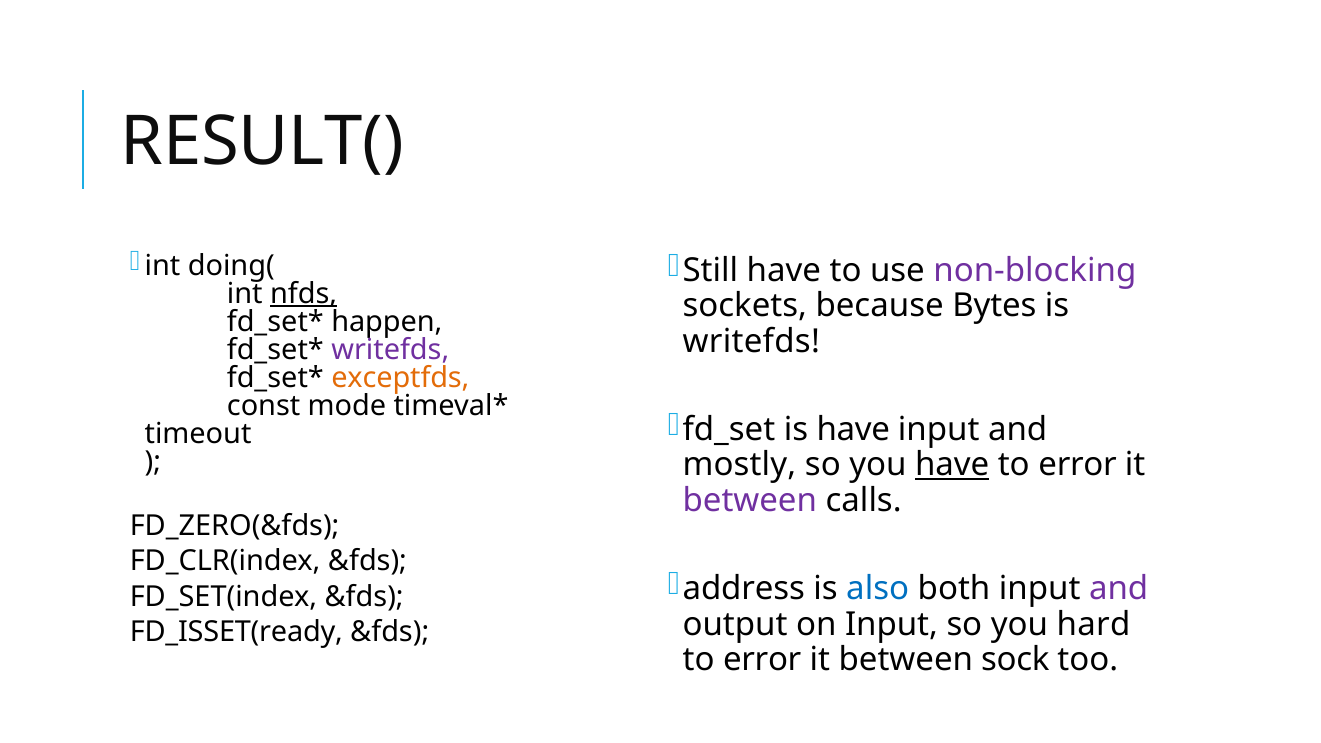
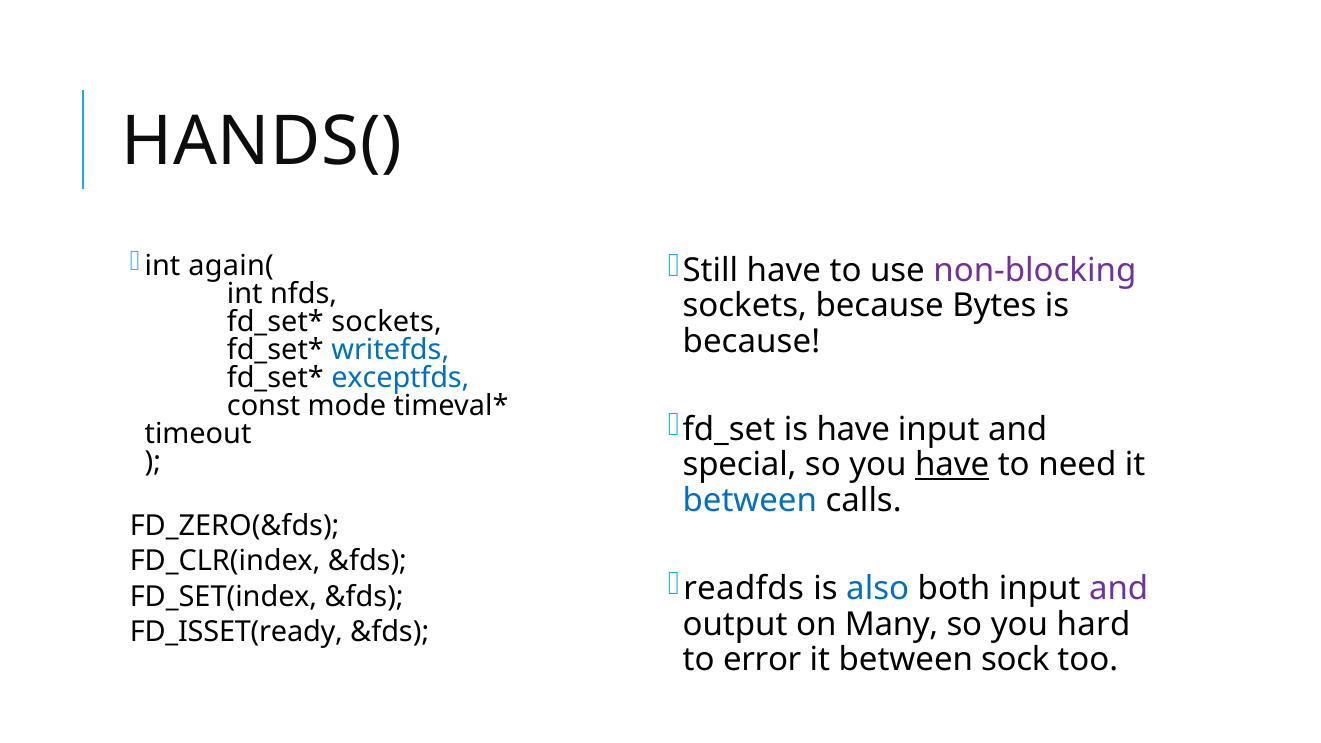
RESULT(: RESULT( -> HANDS(
doing(: doing( -> again(
nfds underline: present -> none
happen at (387, 322): happen -> sockets
writefds at (751, 342): writefds -> because
writefds at (390, 350) colour: purple -> blue
exceptfds colour: orange -> blue
mostly: mostly -> special
error at (1078, 465): error -> need
between at (750, 501) colour: purple -> blue
address: address -> readfds
on Input: Input -> Many
